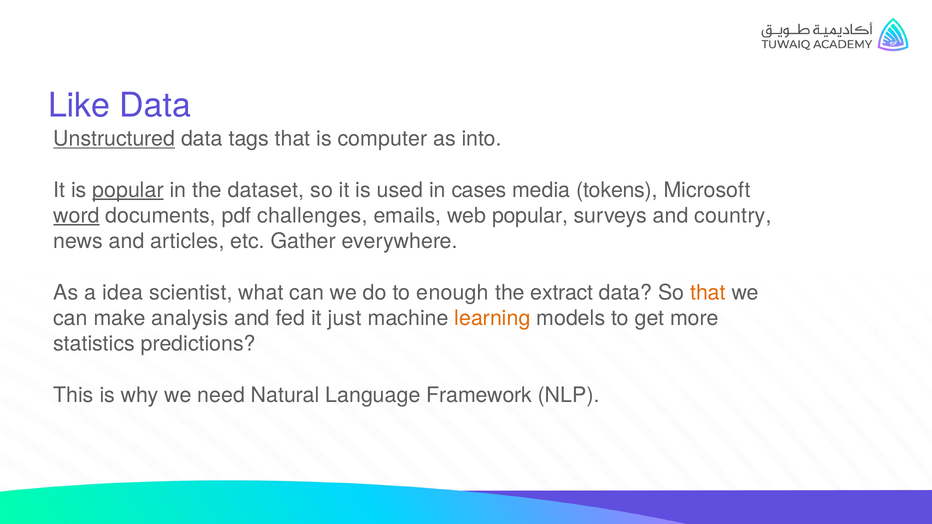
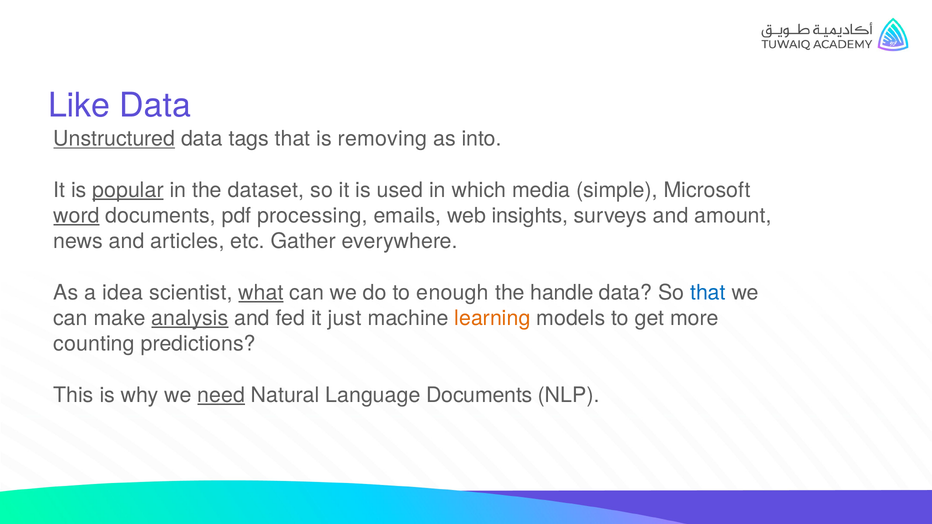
computer: computer -> removing
cases: cases -> which
tokens: tokens -> simple
challenges: challenges -> processing
web popular: popular -> insights
country: country -> amount
what underline: none -> present
extract: extract -> handle
that at (708, 293) colour: orange -> blue
analysis underline: none -> present
statistics: statistics -> counting
need underline: none -> present
Language Framework: Framework -> Documents
